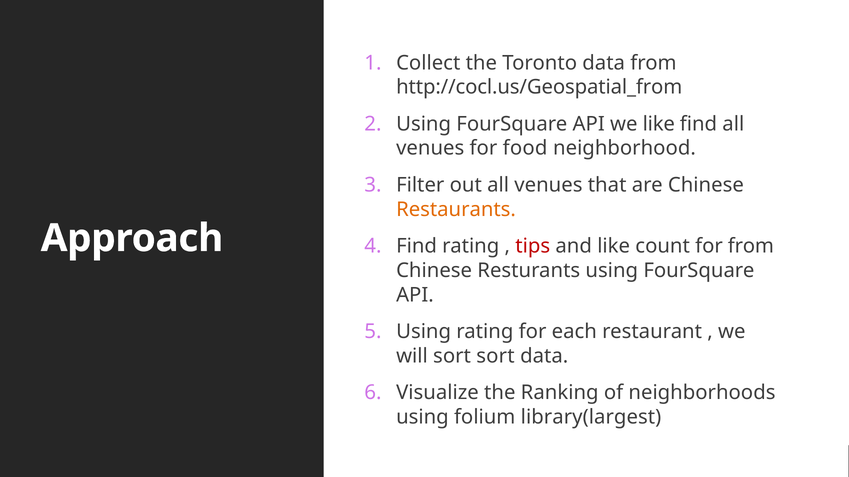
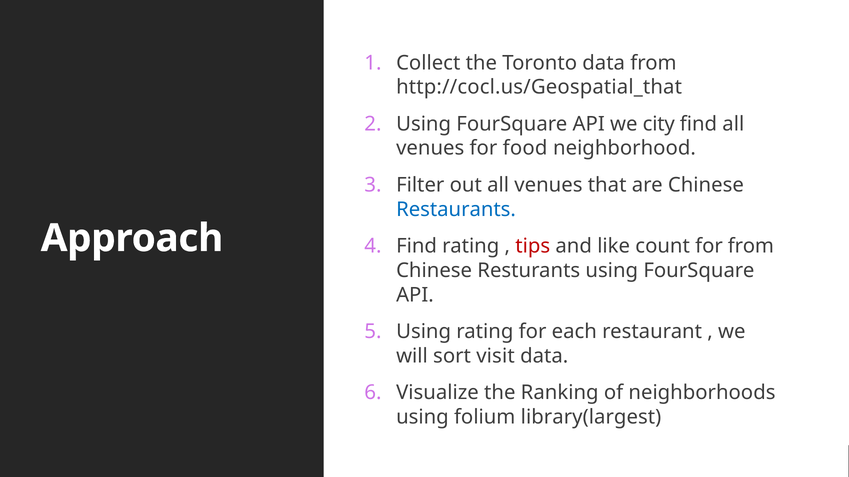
http://cocl.us/Geospatial_from: http://cocl.us/Geospatial_from -> http://cocl.us/Geospatial_that
we like: like -> city
Restaurants colour: orange -> blue
sort sort: sort -> visit
